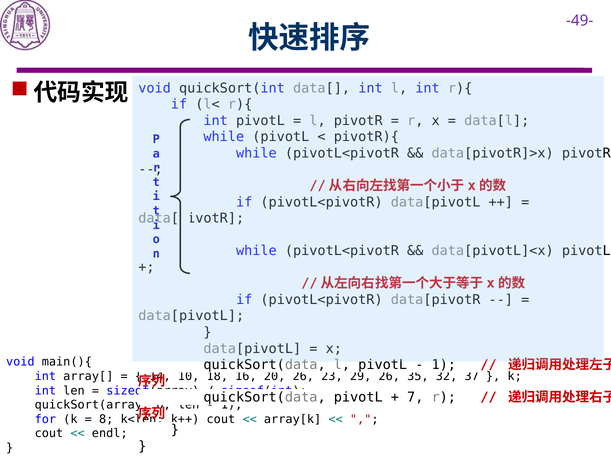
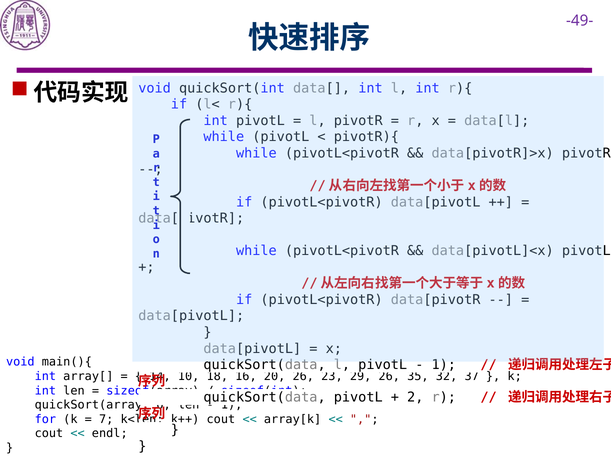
7: 7 -> 2
8: 8 -> 7
